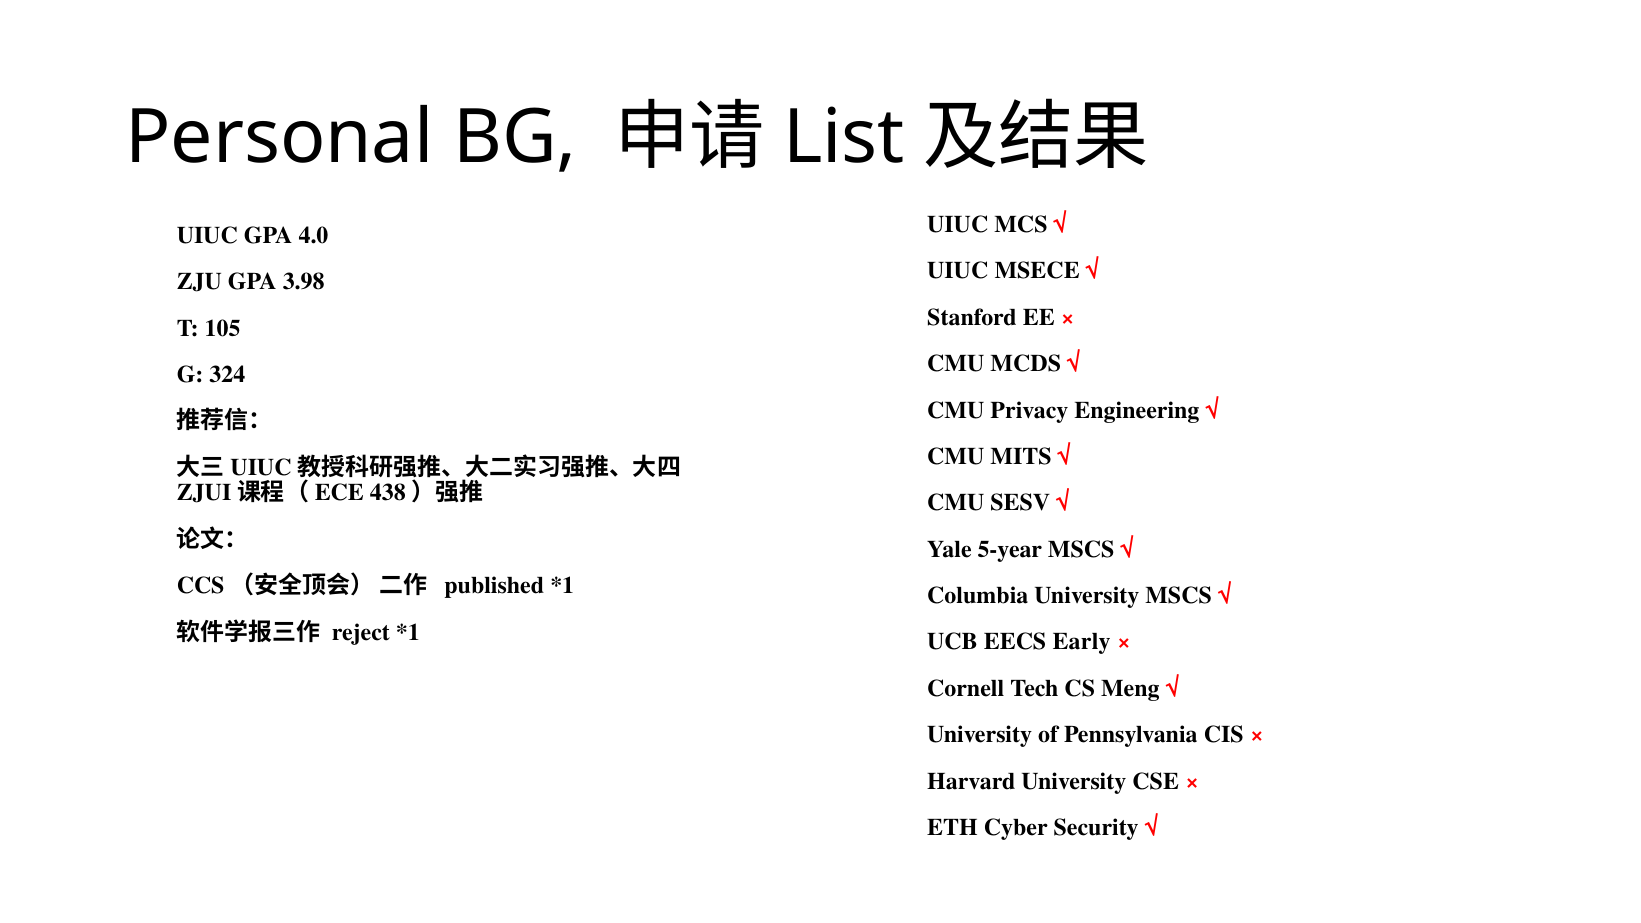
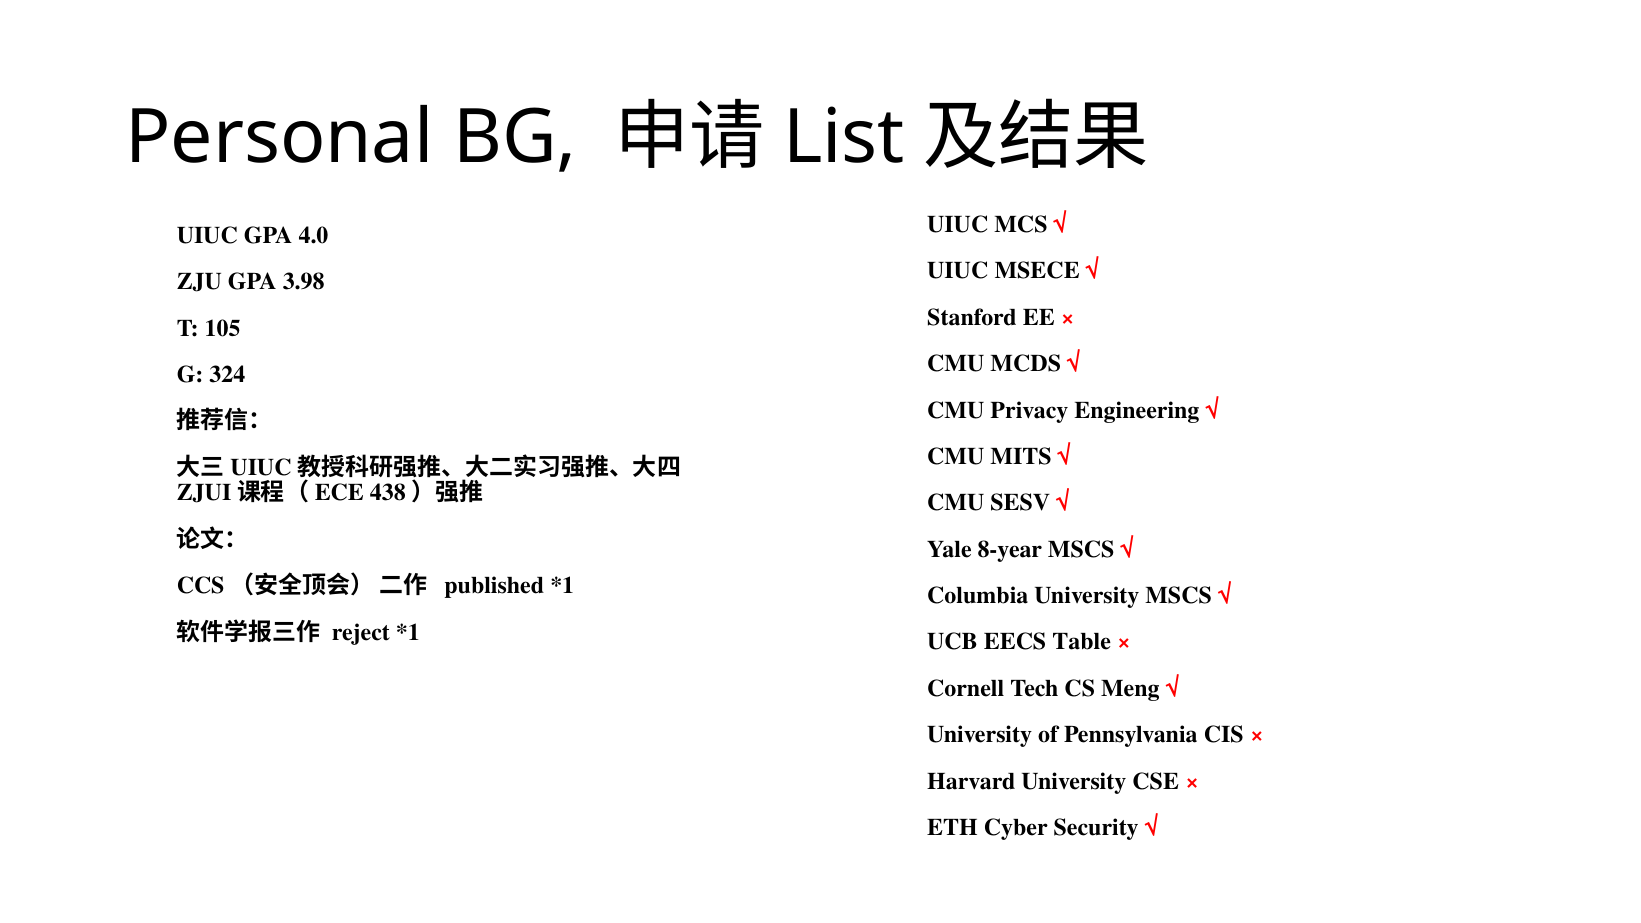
5-year: 5-year -> 8-year
Early: Early -> Table
